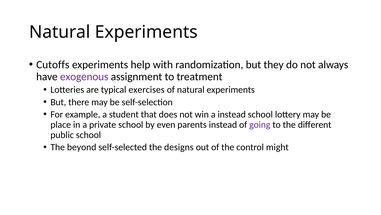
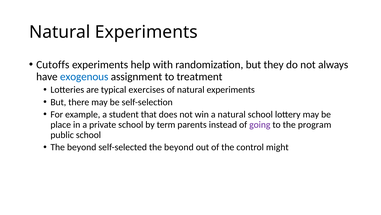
exogenous colour: purple -> blue
a instead: instead -> natural
even: even -> term
different: different -> program
self-selected the designs: designs -> beyond
